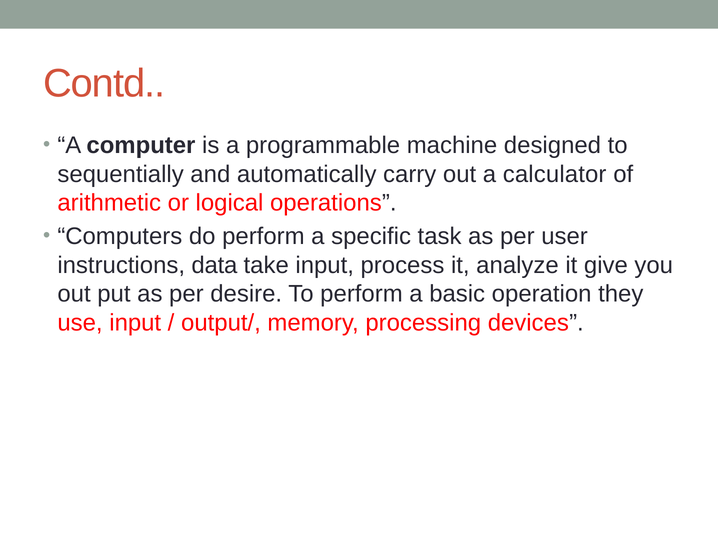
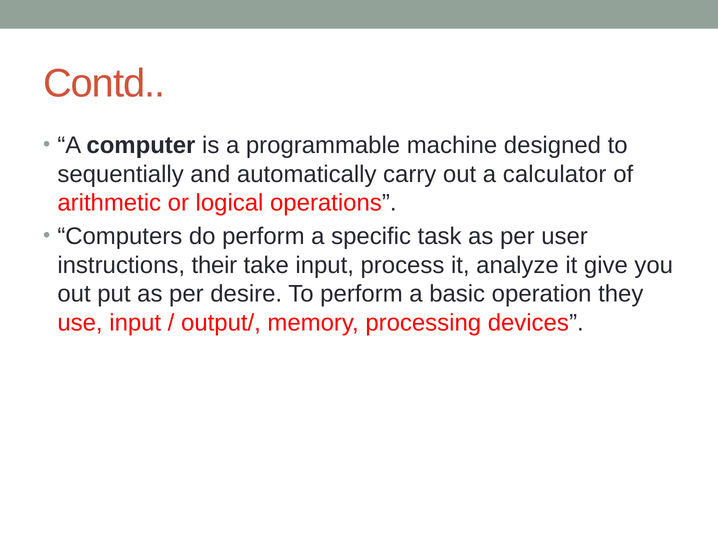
data: data -> their
